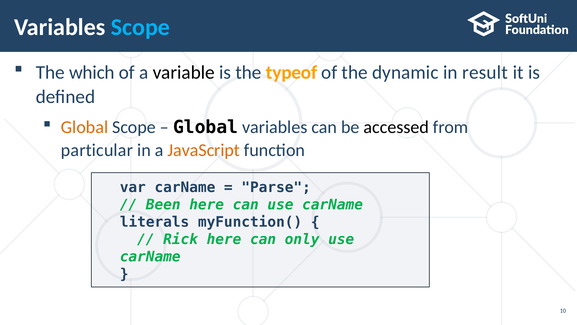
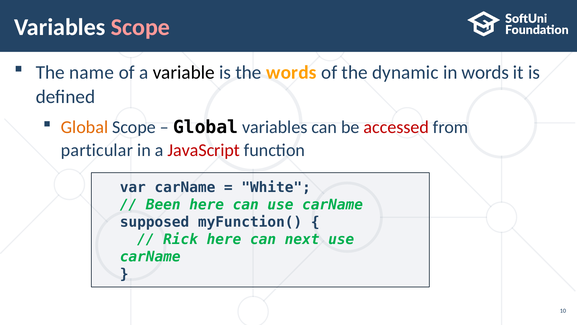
Scope at (140, 27) colour: light blue -> pink
which: which -> name
the typeof: typeof -> words
in result: result -> words
accessed colour: black -> red
JavaScript colour: orange -> red
Parse: Parse -> White
literals: literals -> supposed
only: only -> next
